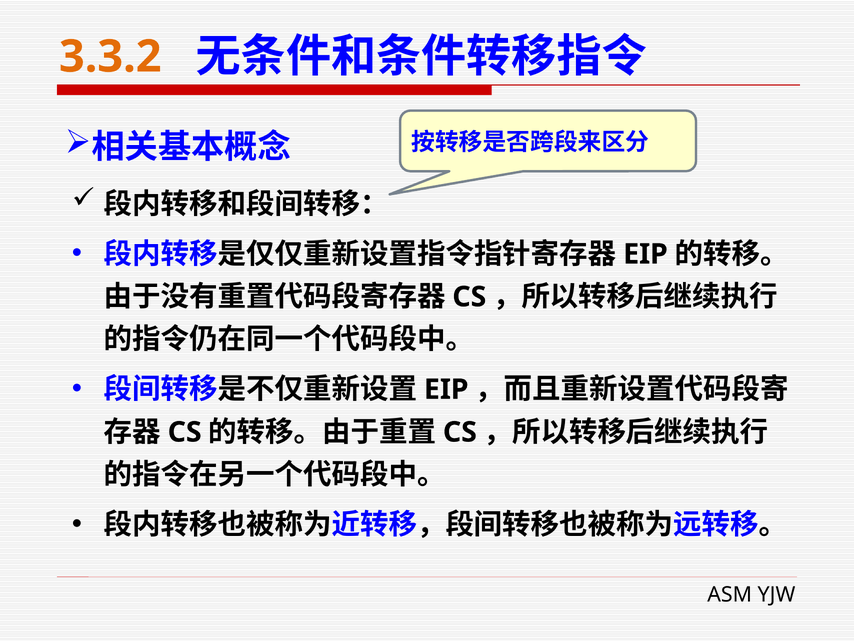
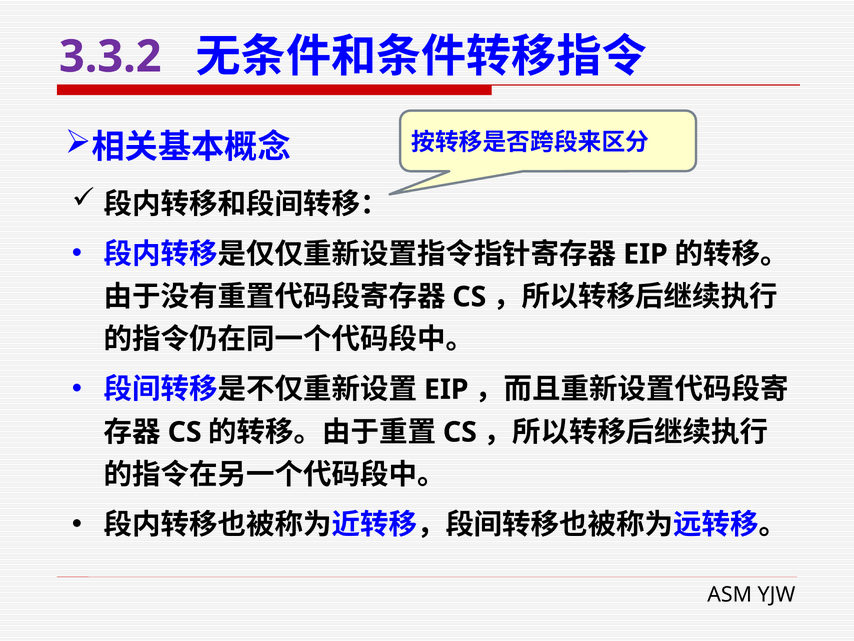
3.3.2 colour: orange -> purple
